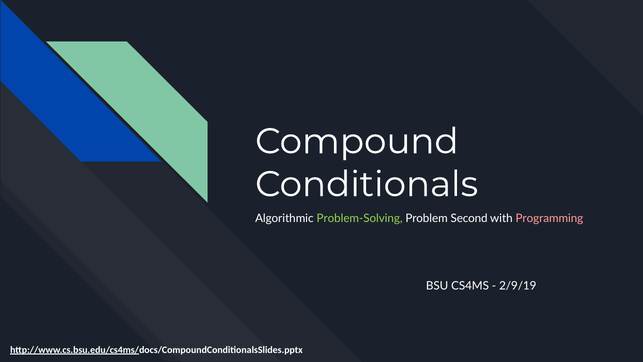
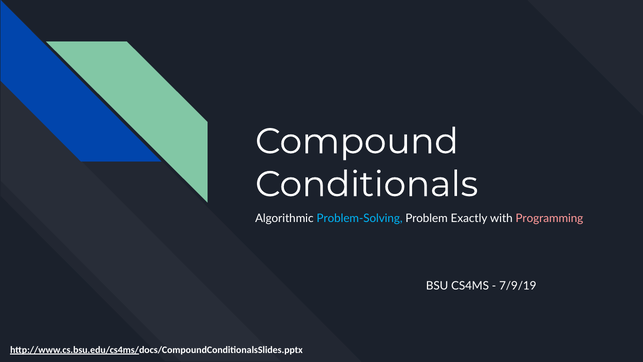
Problem-Solving colour: light green -> light blue
Second: Second -> Exactly
2/9/19: 2/9/19 -> 7/9/19
